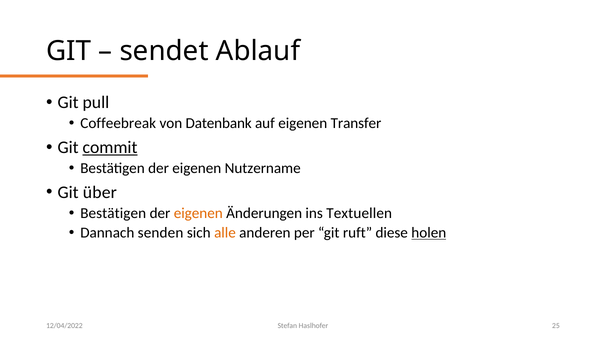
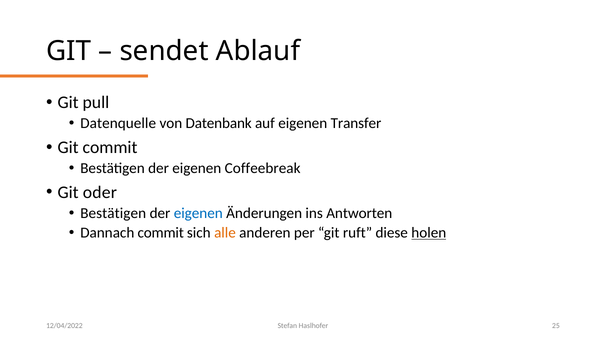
Coffeebreak: Coffeebreak -> Datenquelle
commit at (110, 147) underline: present -> none
Nutzername: Nutzername -> Coffeebreak
über: über -> oder
eigenen at (198, 213) colour: orange -> blue
Textuellen: Textuellen -> Antworten
Dannach senden: senden -> commit
